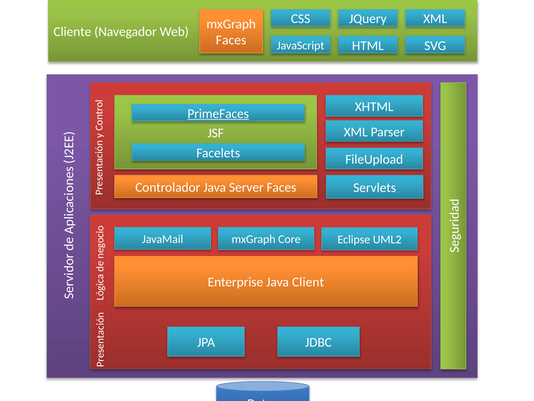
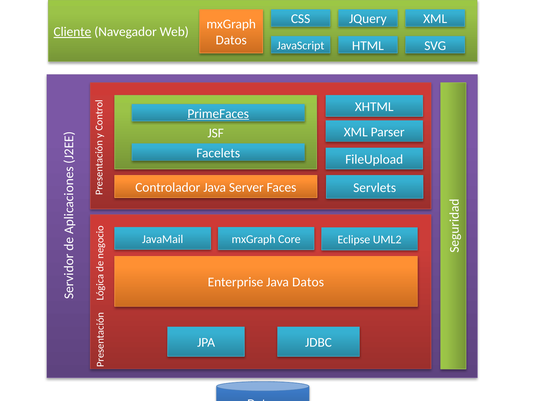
Cliente underline: none -> present
Faces at (231, 40): Faces -> Datos
Java Client: Client -> Datos
